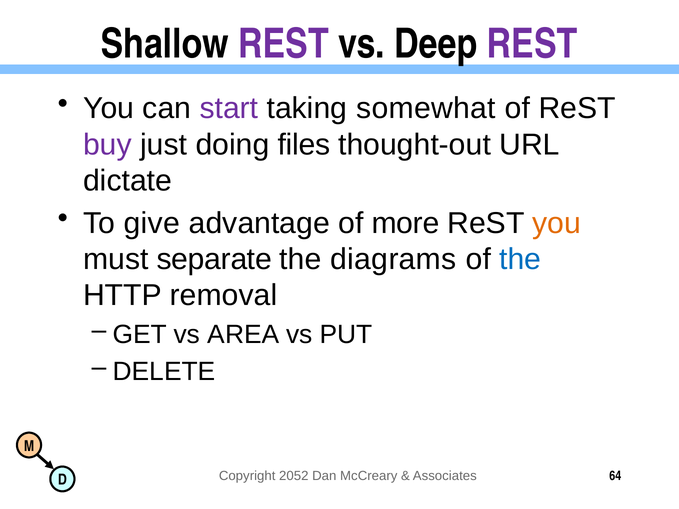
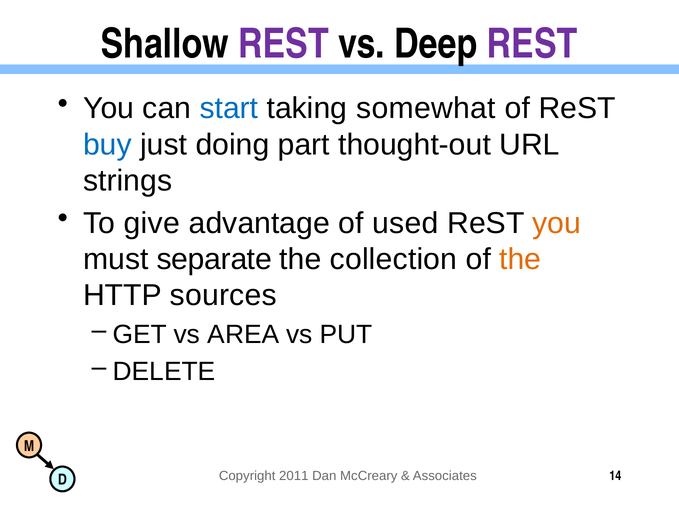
start colour: purple -> blue
buy colour: purple -> blue
files: files -> part
dictate: dictate -> strings
more: more -> used
diagrams: diagrams -> collection
the at (520, 259) colour: blue -> orange
removal: removal -> sources
2052: 2052 -> 2011
64: 64 -> 14
